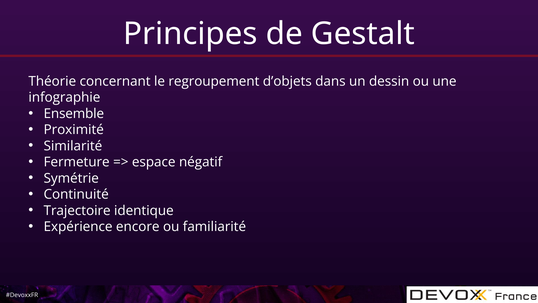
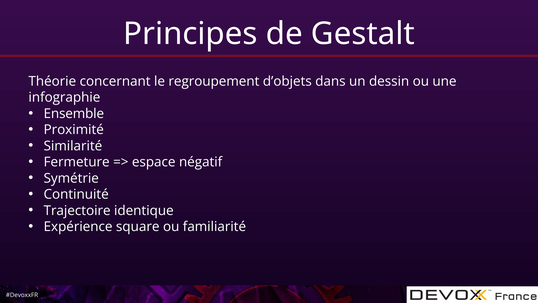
encore: encore -> square
